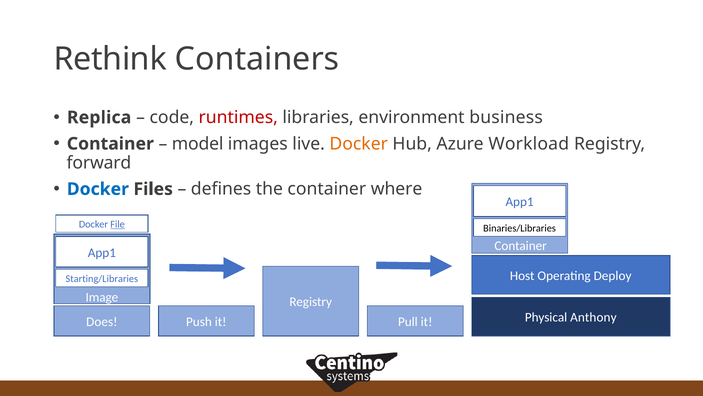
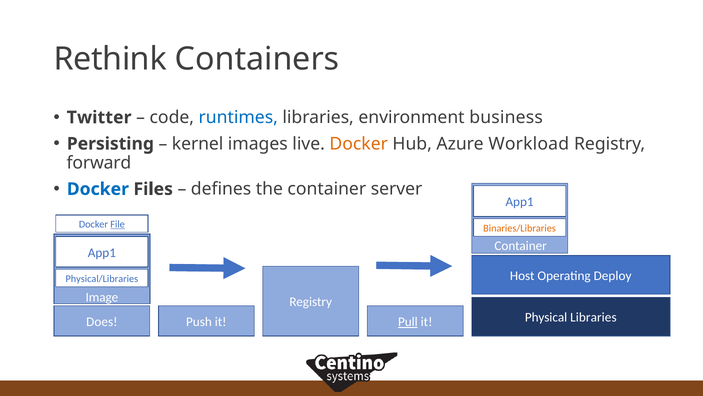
Replica: Replica -> Twitter
runtimes colour: red -> blue
Container at (110, 144): Container -> Persisting
model: model -> kernel
where: where -> server
Binaries/Libraries colour: black -> orange
Starting/Libraries: Starting/Libraries -> Physical/Libraries
Pull underline: none -> present
Physical Anthony: Anthony -> Libraries
